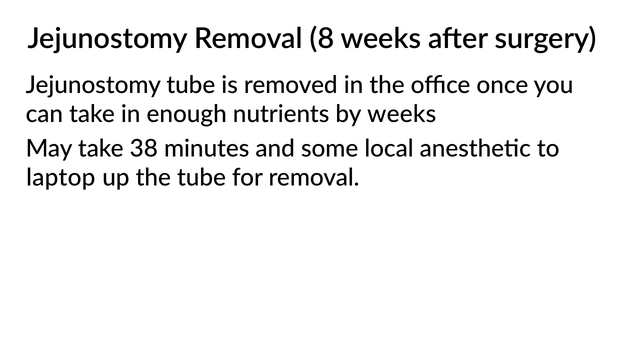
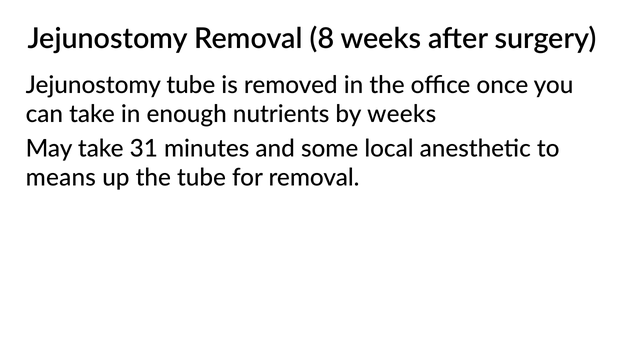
38: 38 -> 31
laptop: laptop -> means
